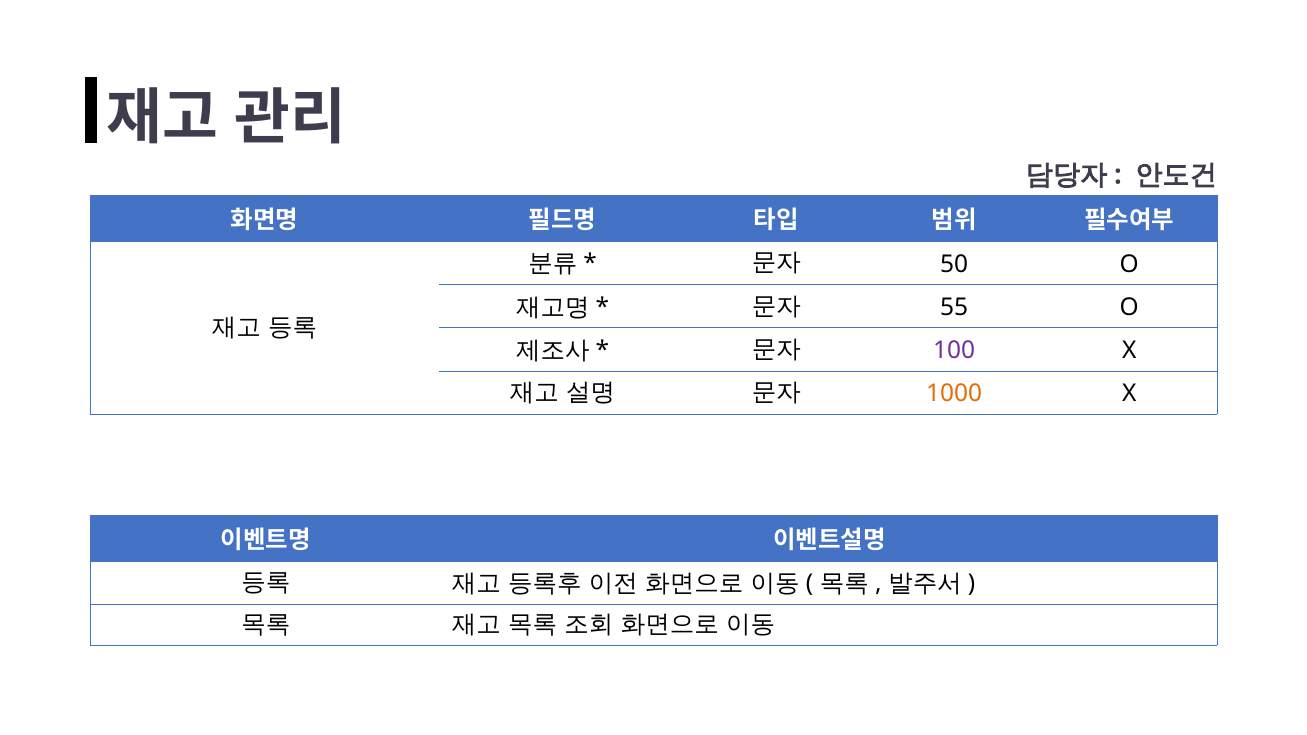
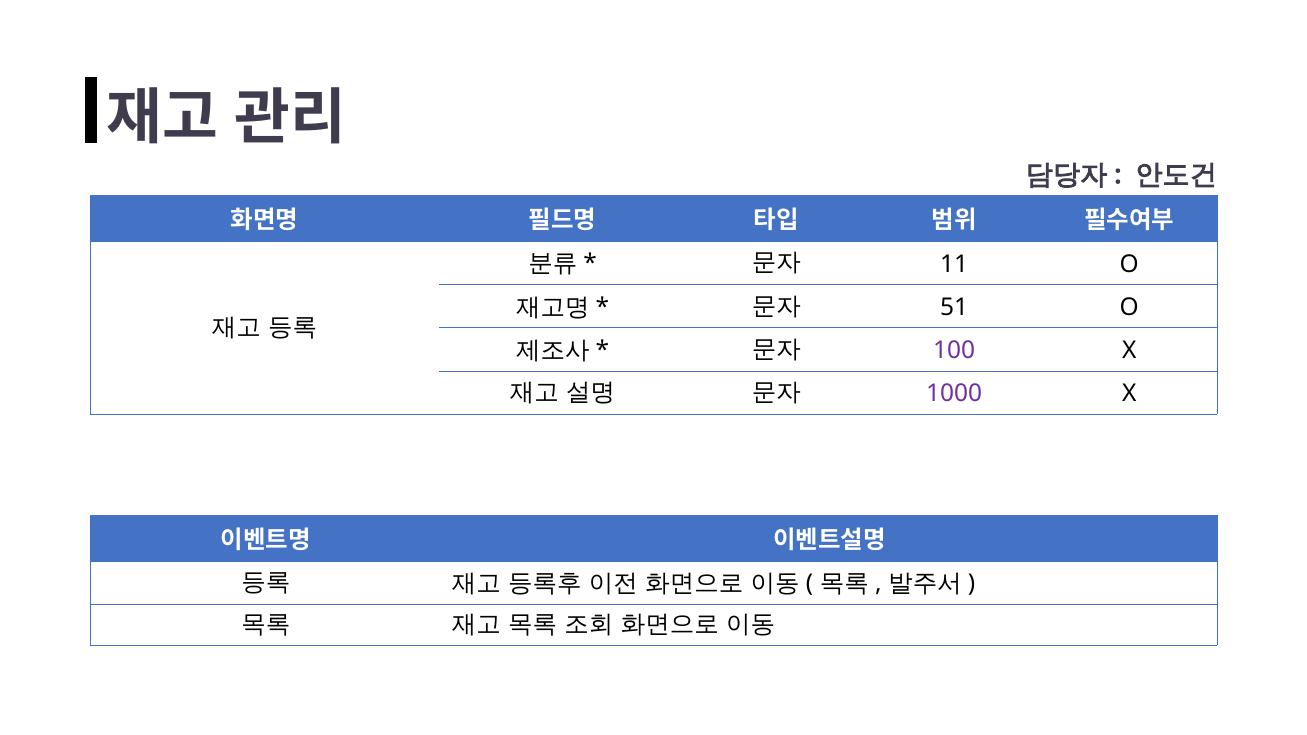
50: 50 -> 11
55: 55 -> 51
1000 colour: orange -> purple
